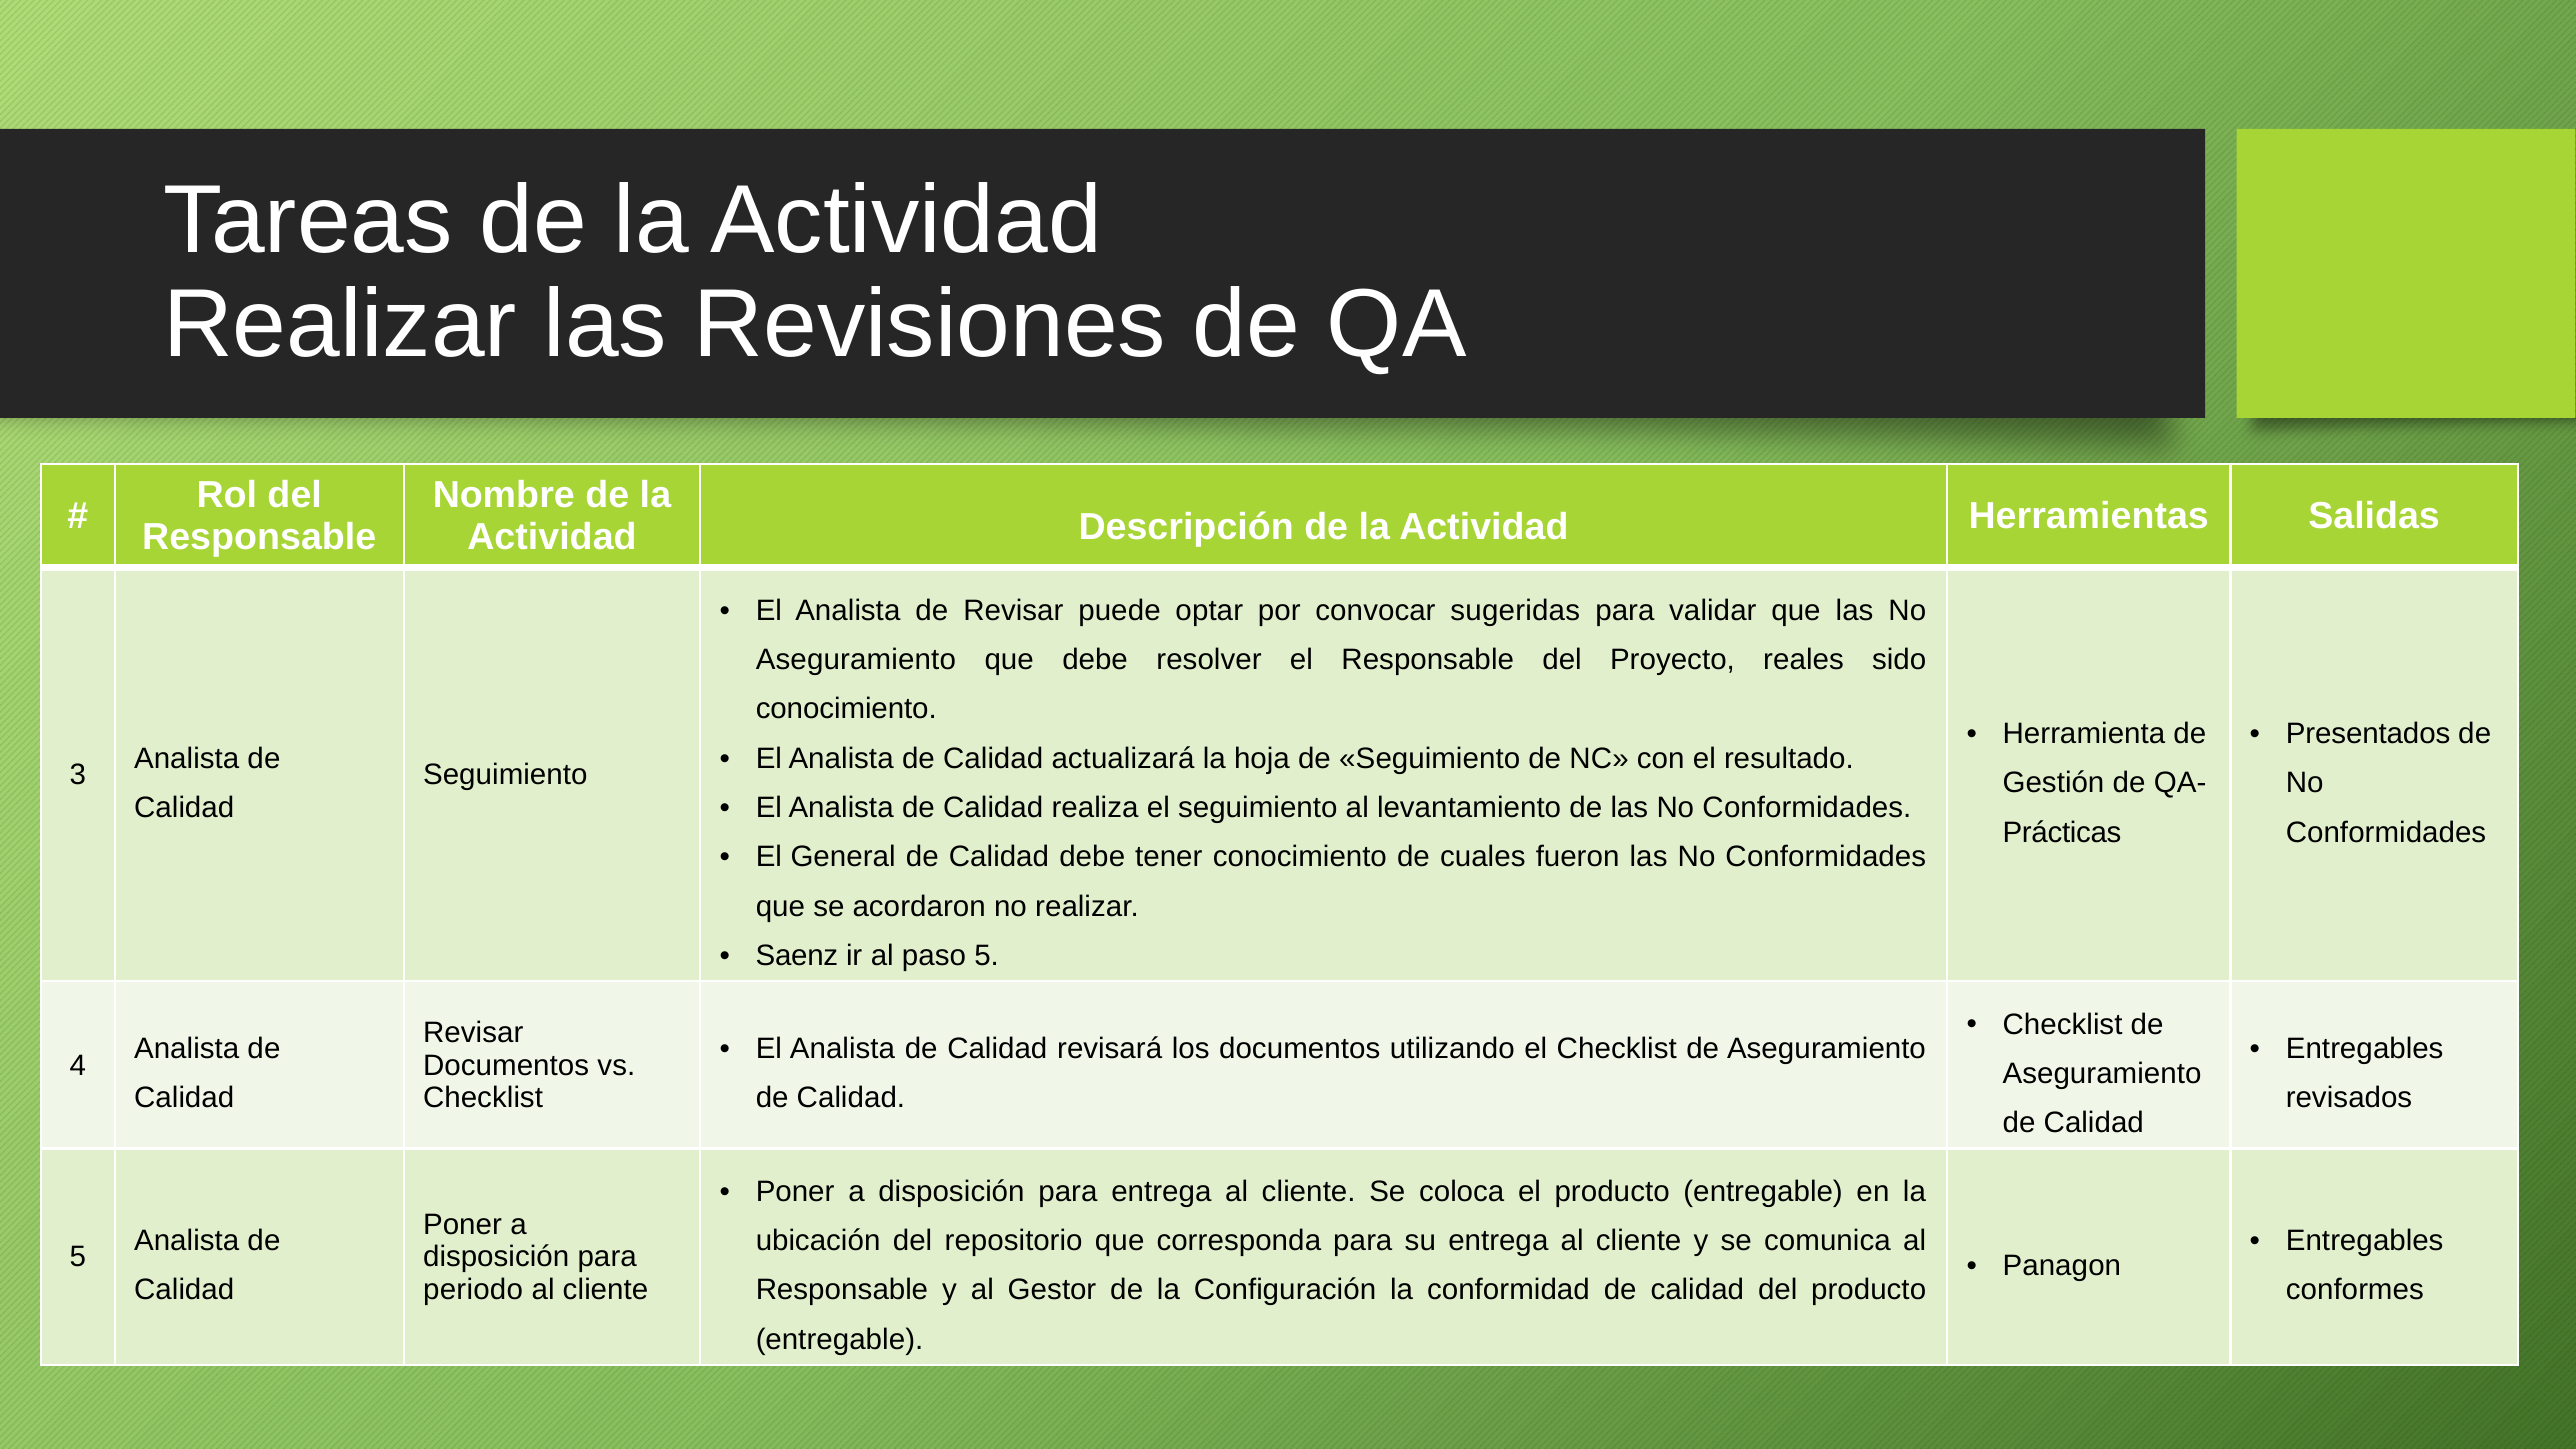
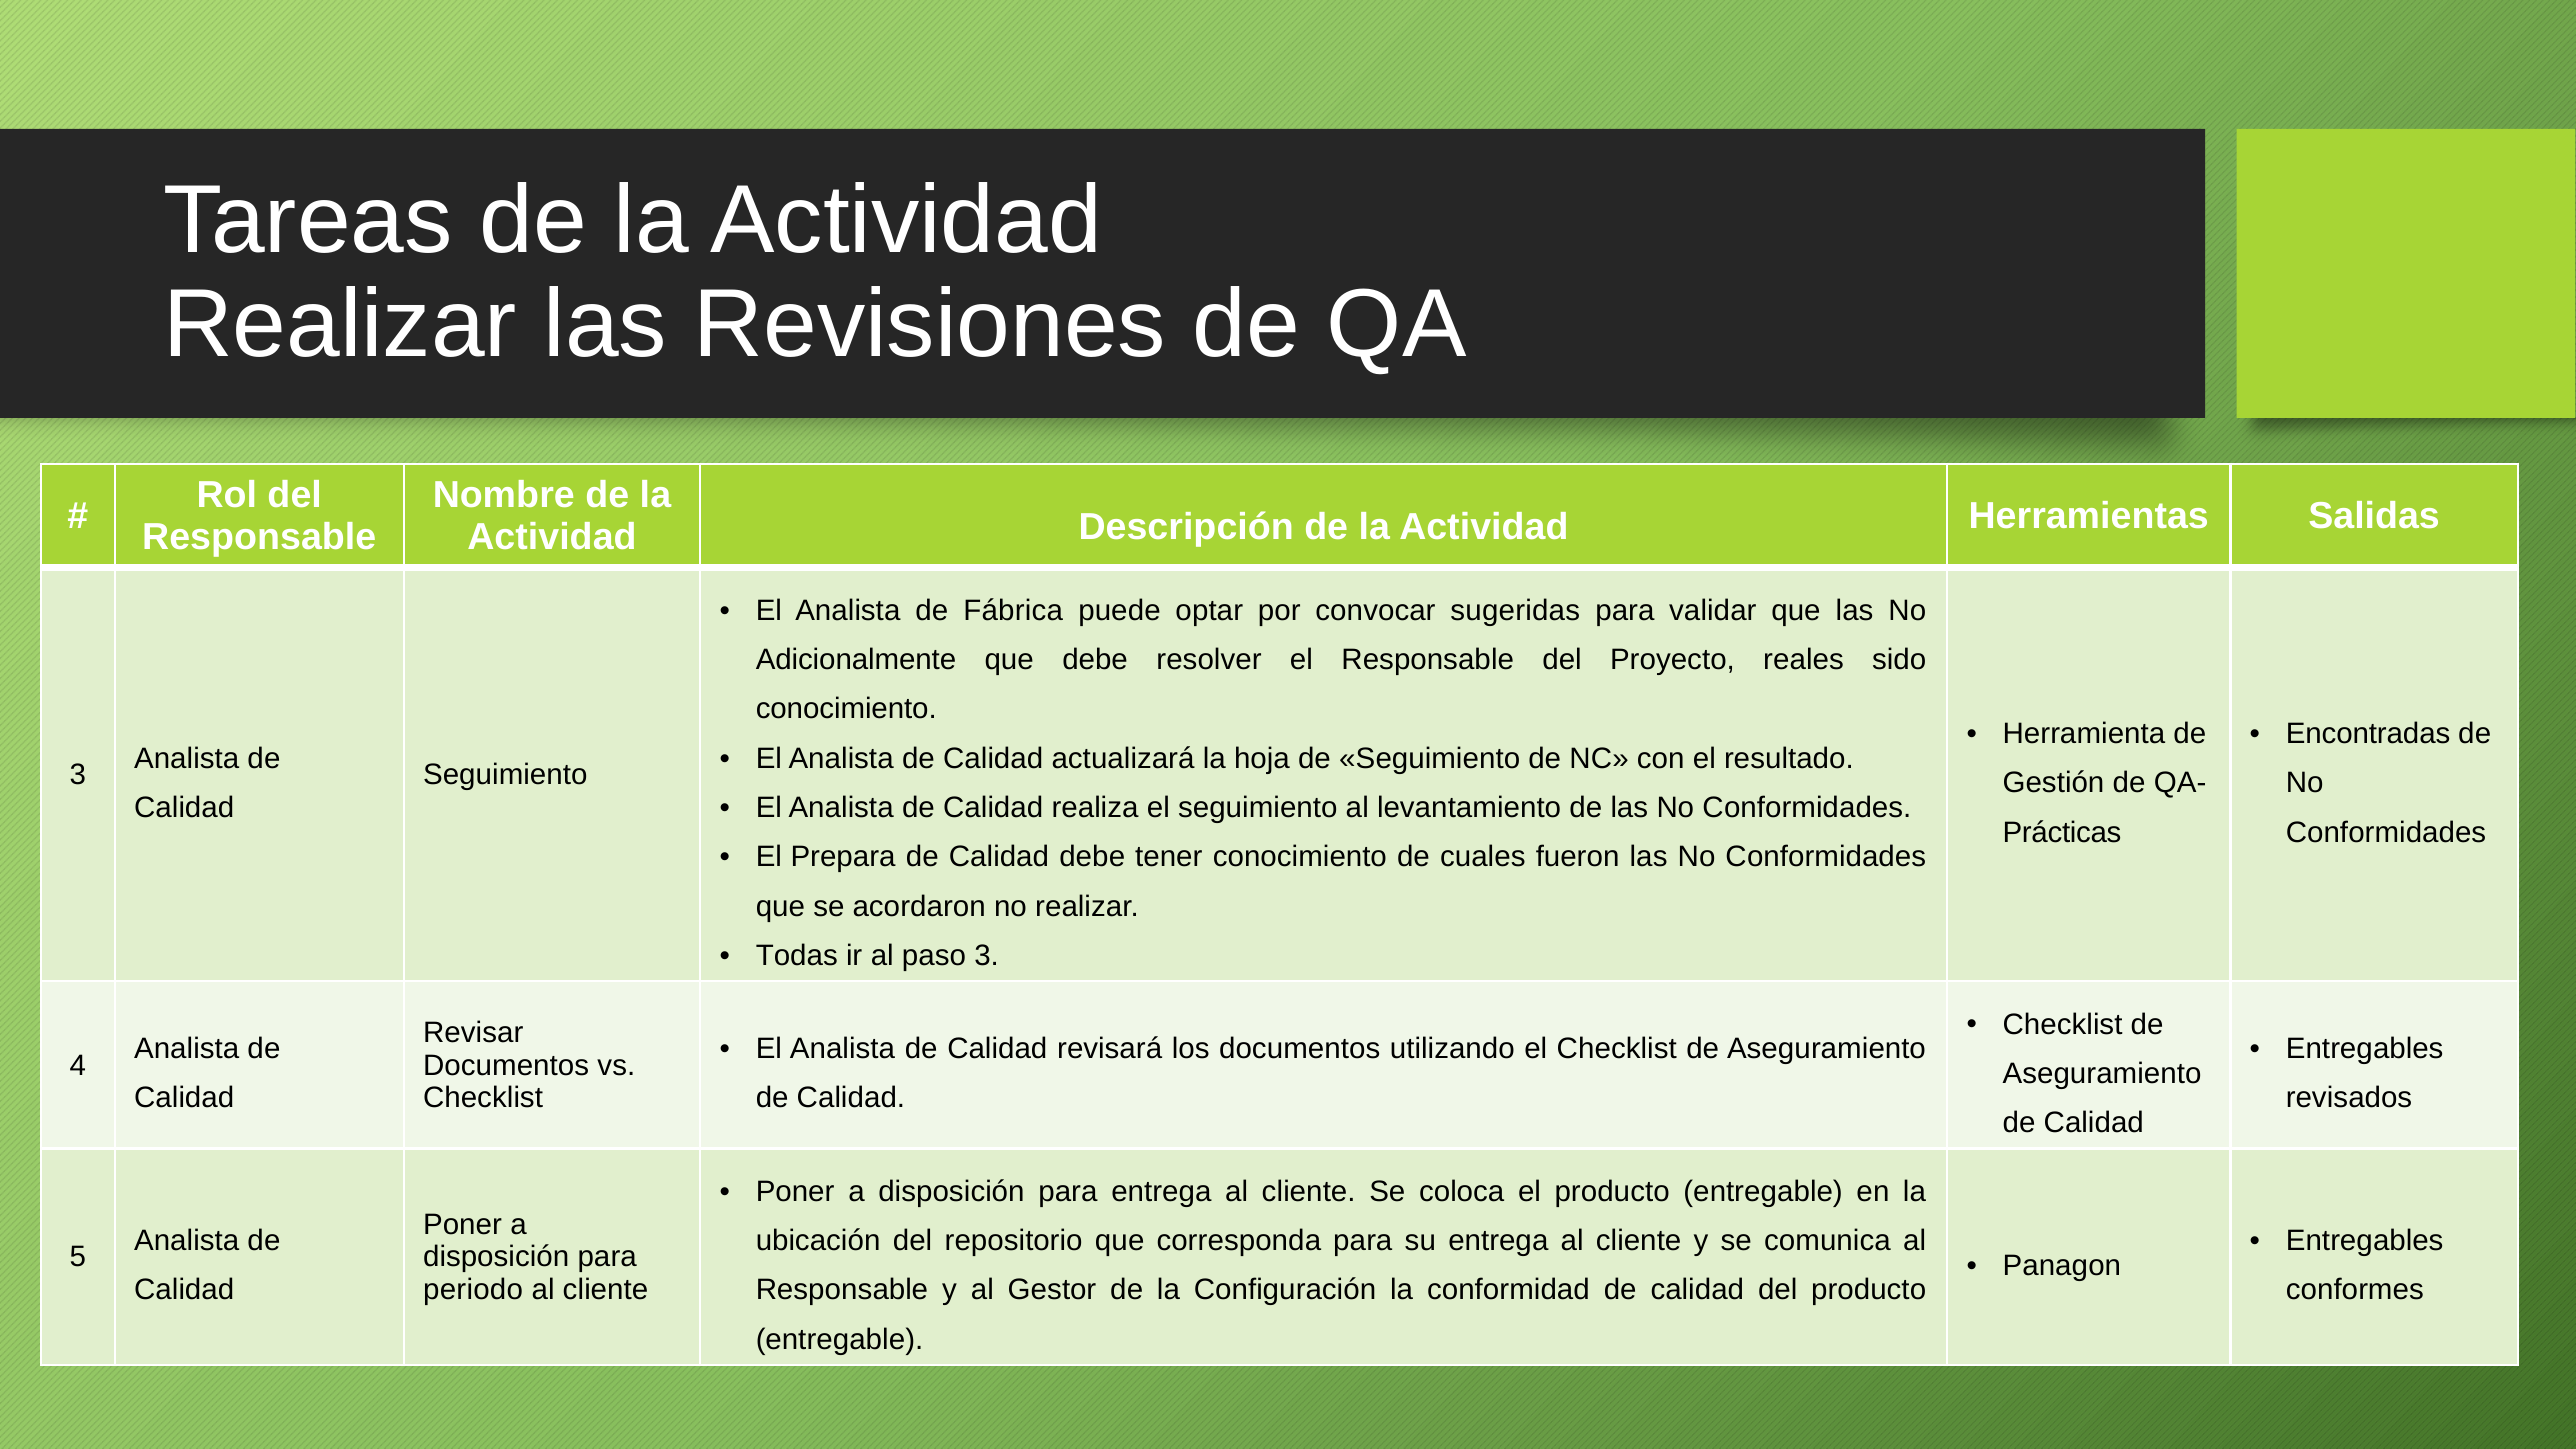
de Revisar: Revisar -> Fábrica
Aseguramiento at (856, 660): Aseguramiento -> Adicionalmente
Presentados: Presentados -> Encontradas
General: General -> Prepara
Saenz: Saenz -> Todas
paso 5: 5 -> 3
